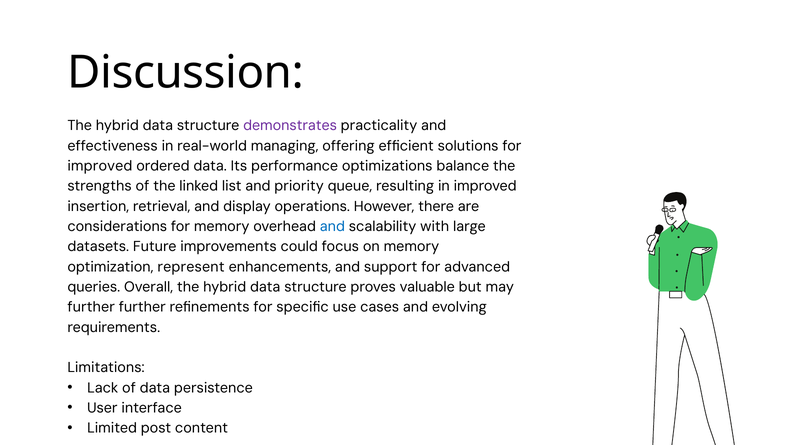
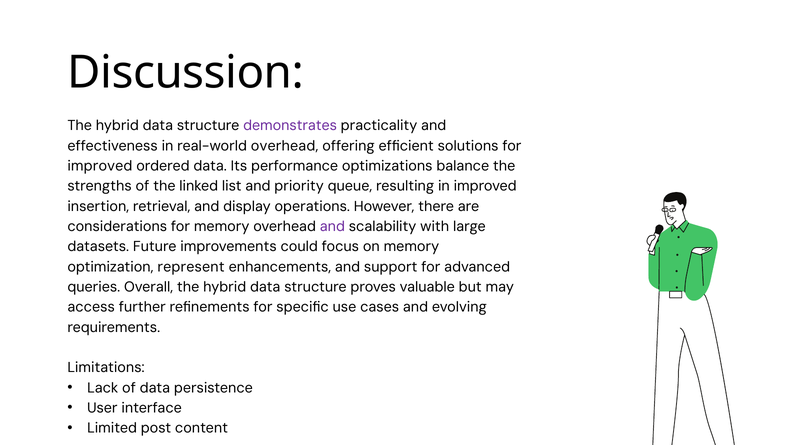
real-world managing: managing -> overhead
and at (332, 226) colour: blue -> purple
further at (91, 307): further -> access
